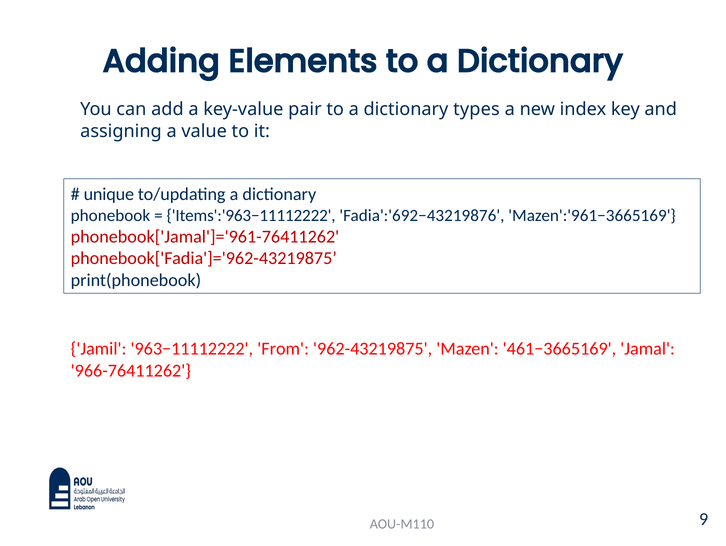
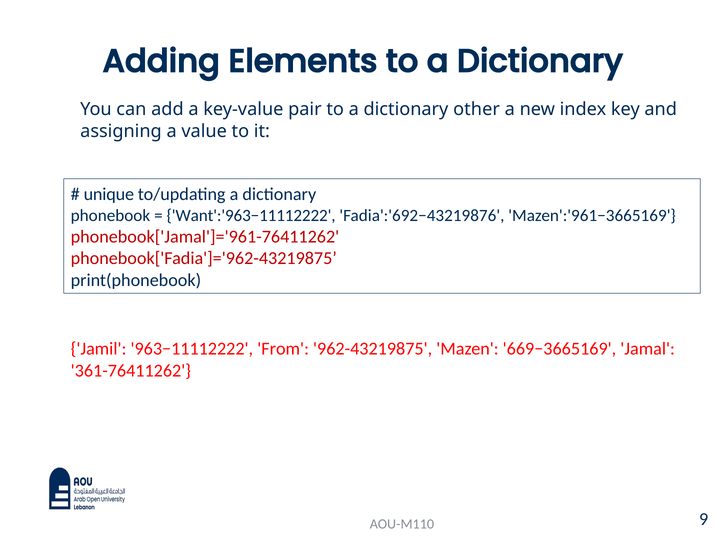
types: types -> other
Items':'963−11112222: Items':'963−11112222 -> Want':'963−11112222
461−3665169: 461−3665169 -> 669−3665169
966-76411262: 966-76411262 -> 361-76411262
